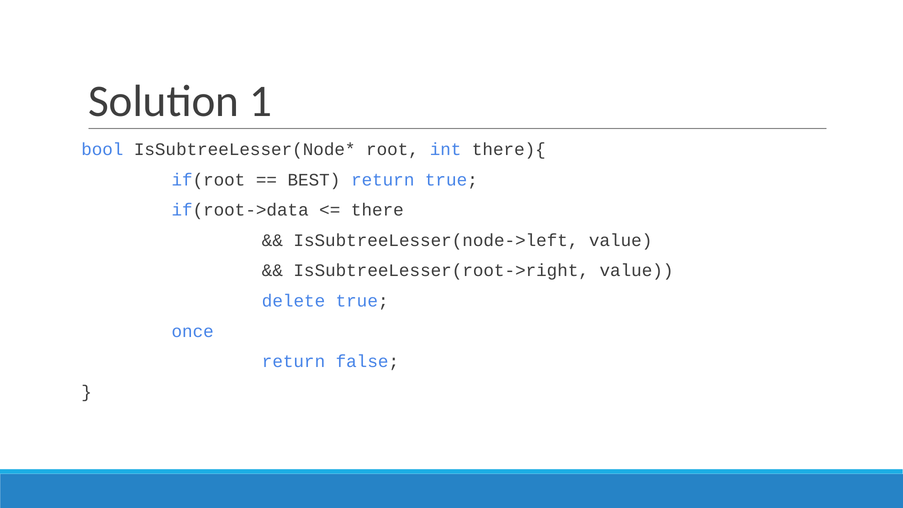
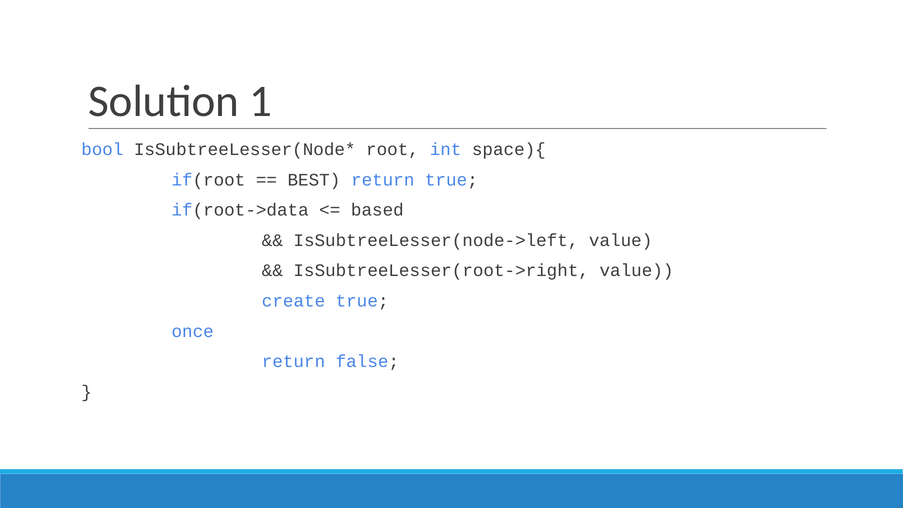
there){: there){ -> space){
there: there -> based
delete: delete -> create
